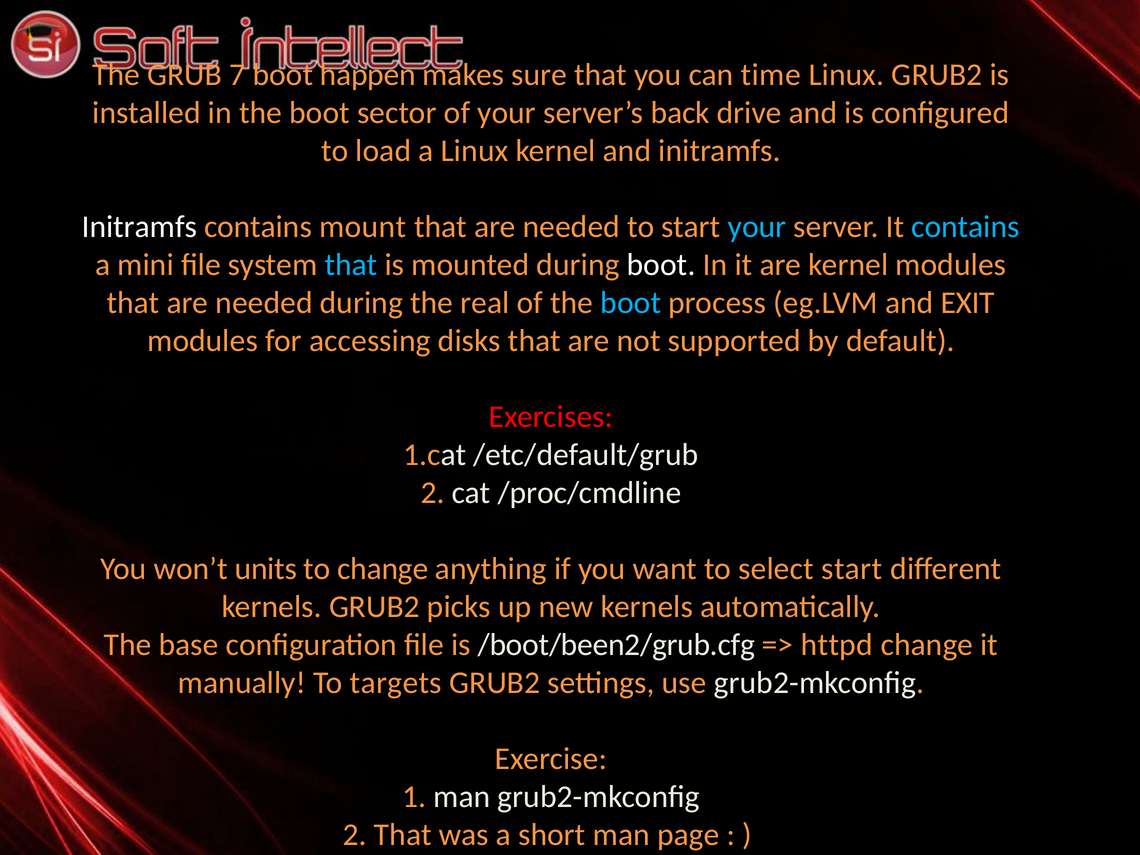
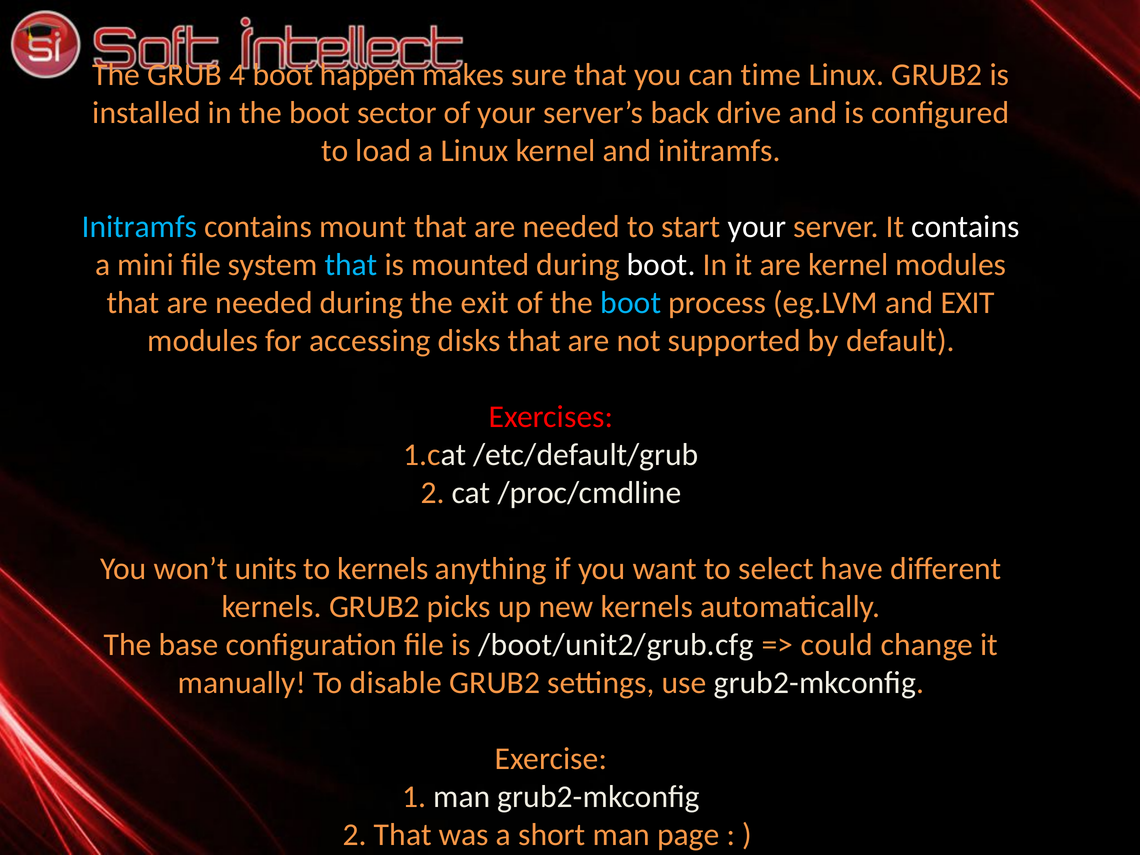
7: 7 -> 4
Initramfs at (140, 227) colour: white -> light blue
your at (757, 227) colour: light blue -> white
contains at (966, 227) colour: light blue -> white
the real: real -> exit
to change: change -> kernels
select start: start -> have
/boot/been2/grub.cfg: /boot/been2/grub.cfg -> /boot/unit2/grub.cfg
httpd: httpd -> could
targets: targets -> disable
